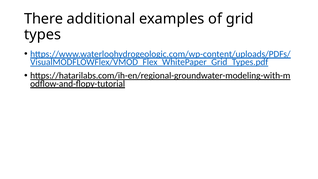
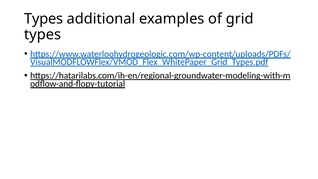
There at (44, 19): There -> Types
